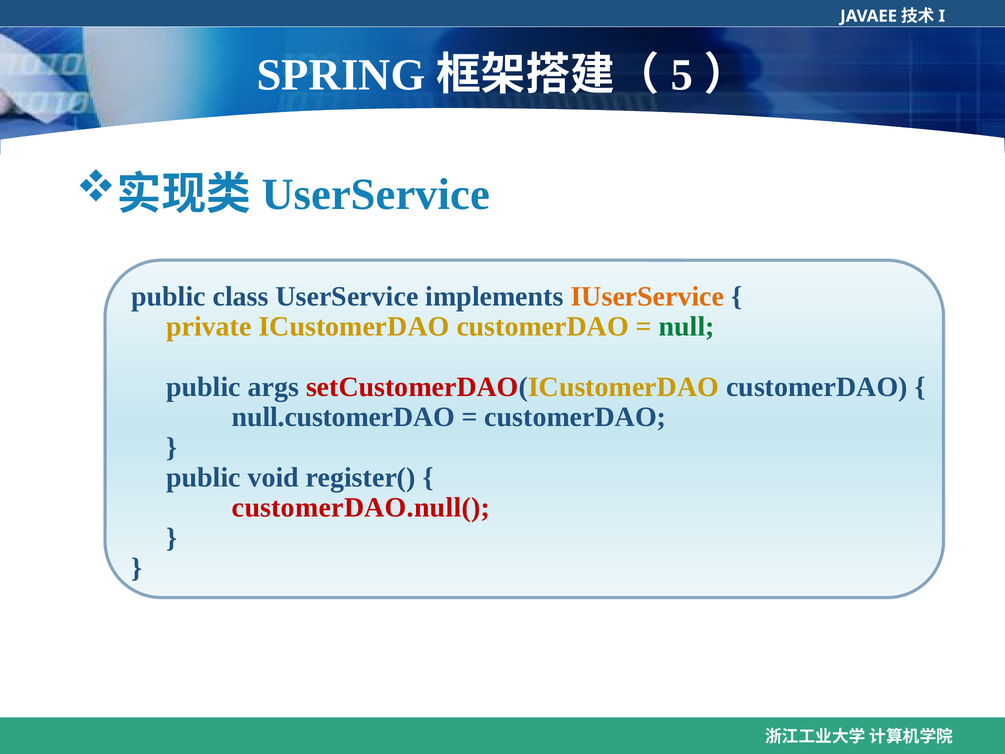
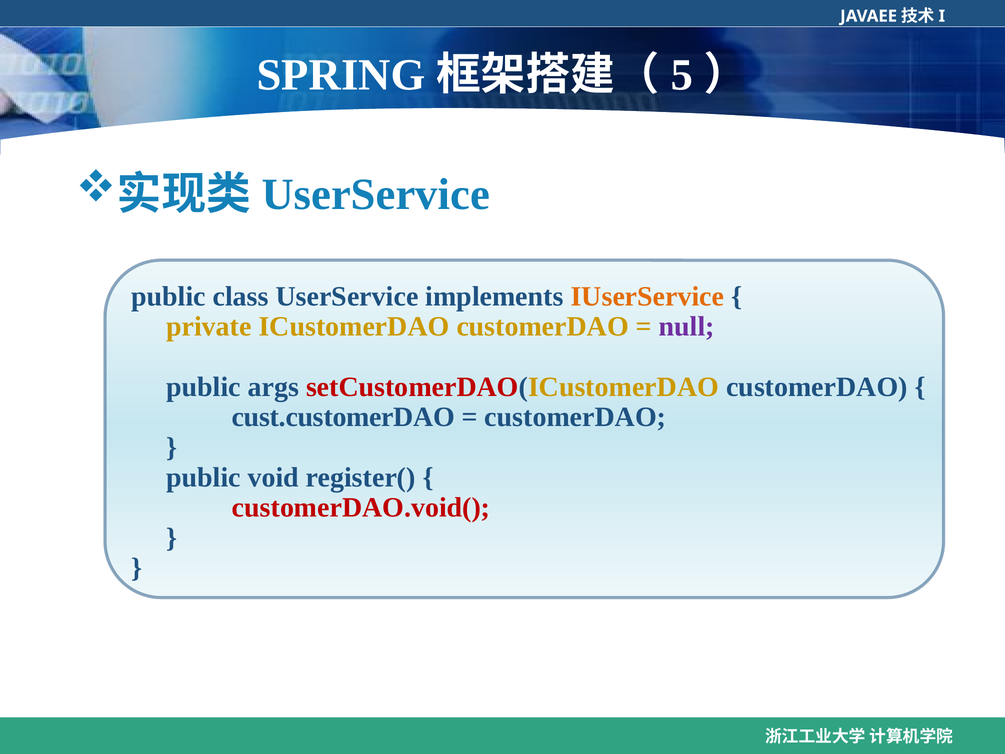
null colour: green -> purple
null.customerDAO: null.customerDAO -> cust.customerDAO
customerDAO.null(: customerDAO.null( -> customerDAO.void(
